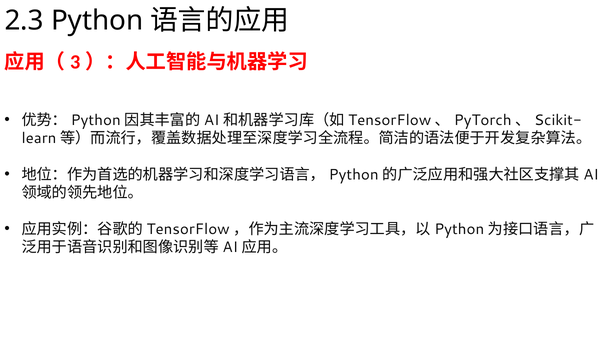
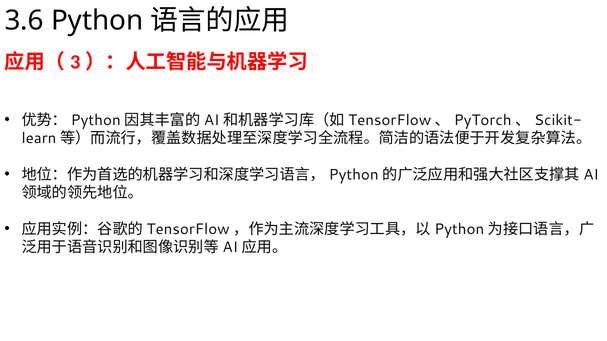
2.3: 2.3 -> 3.6
